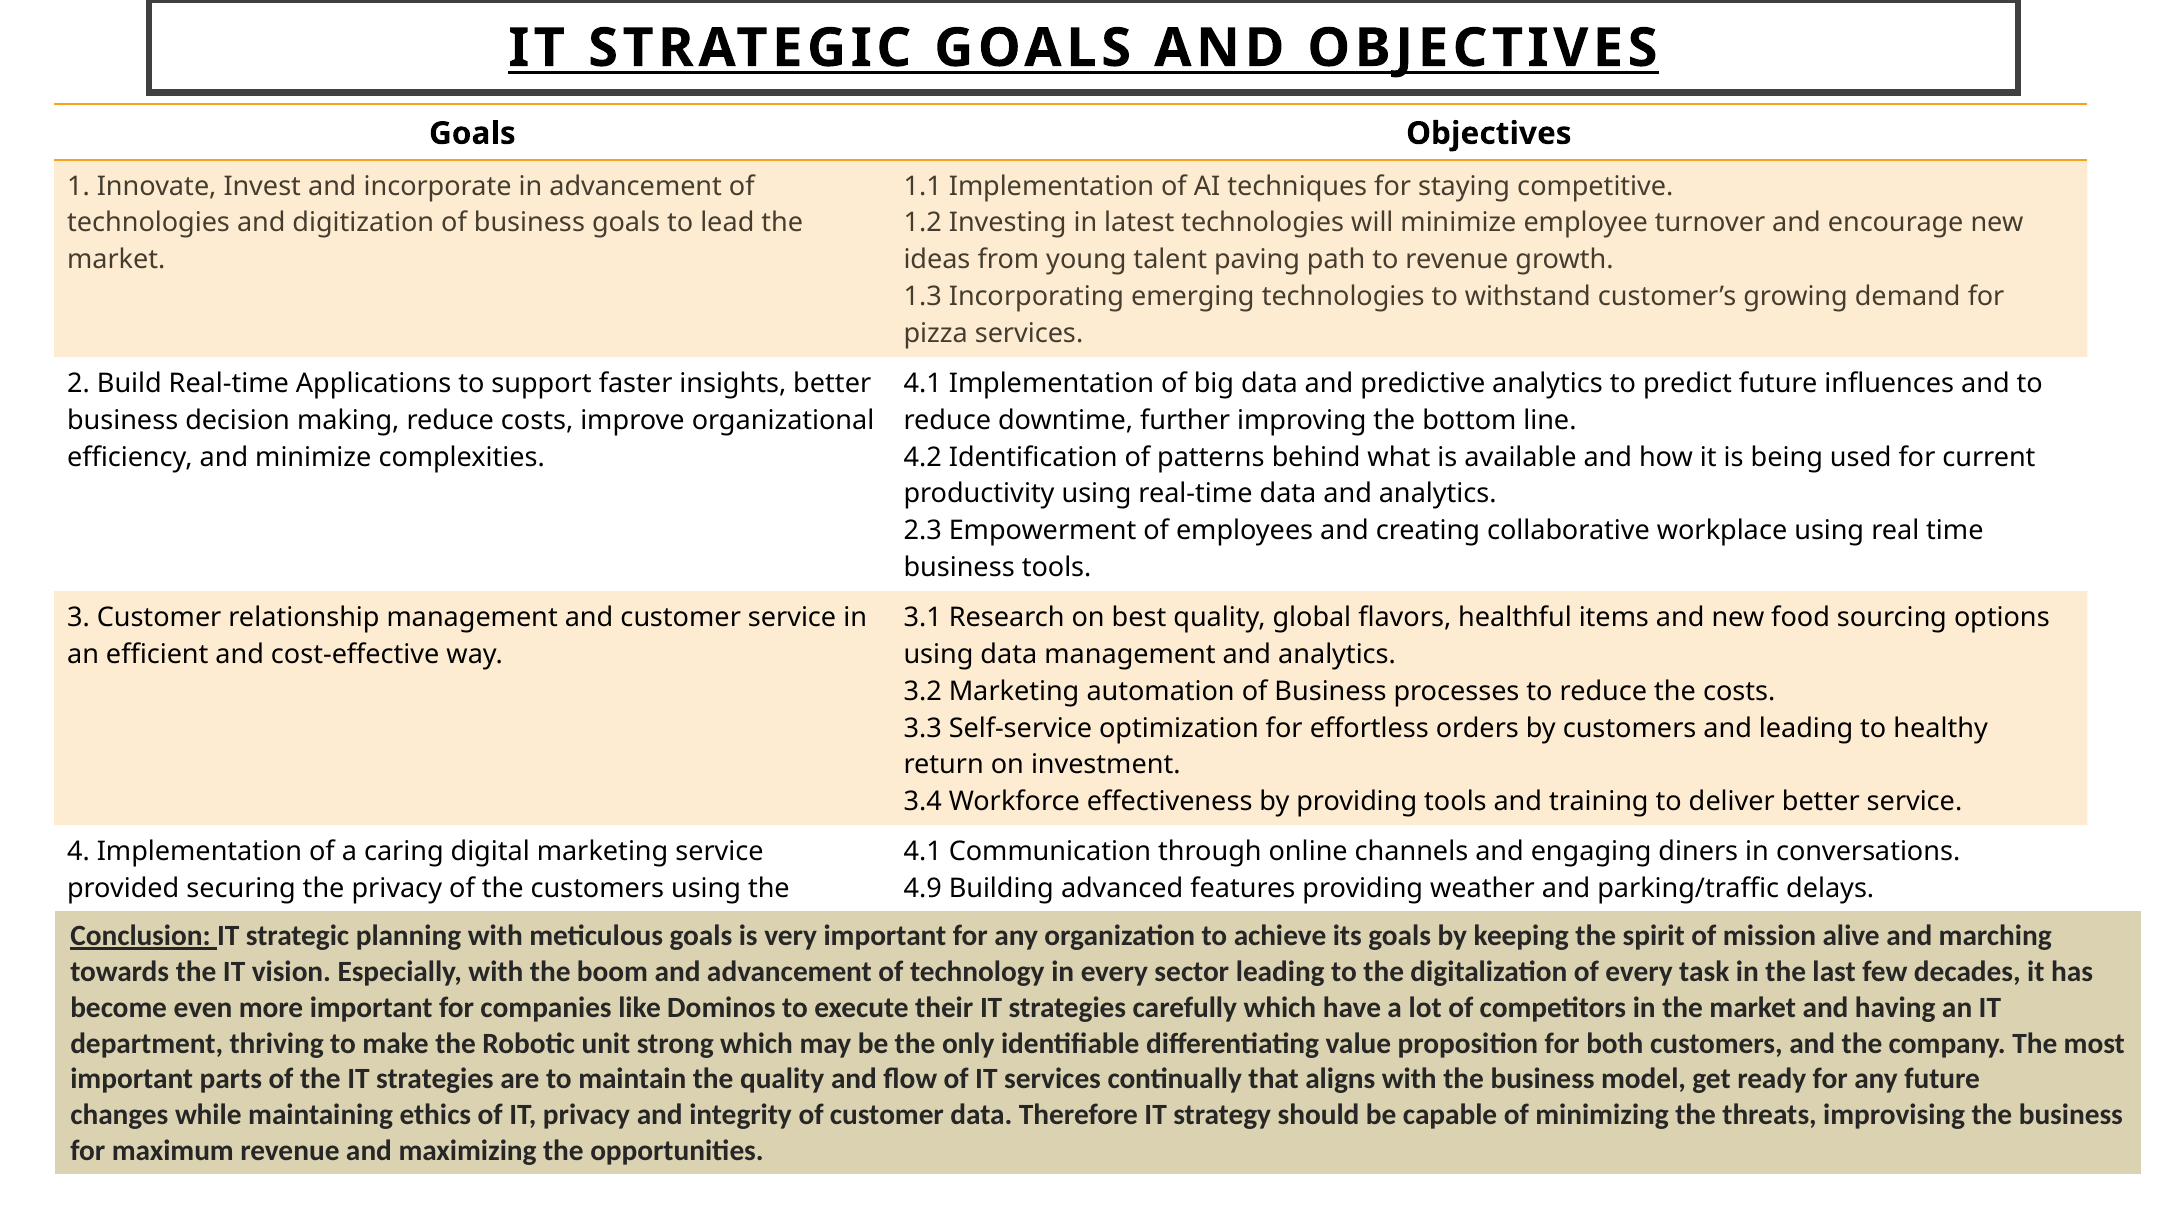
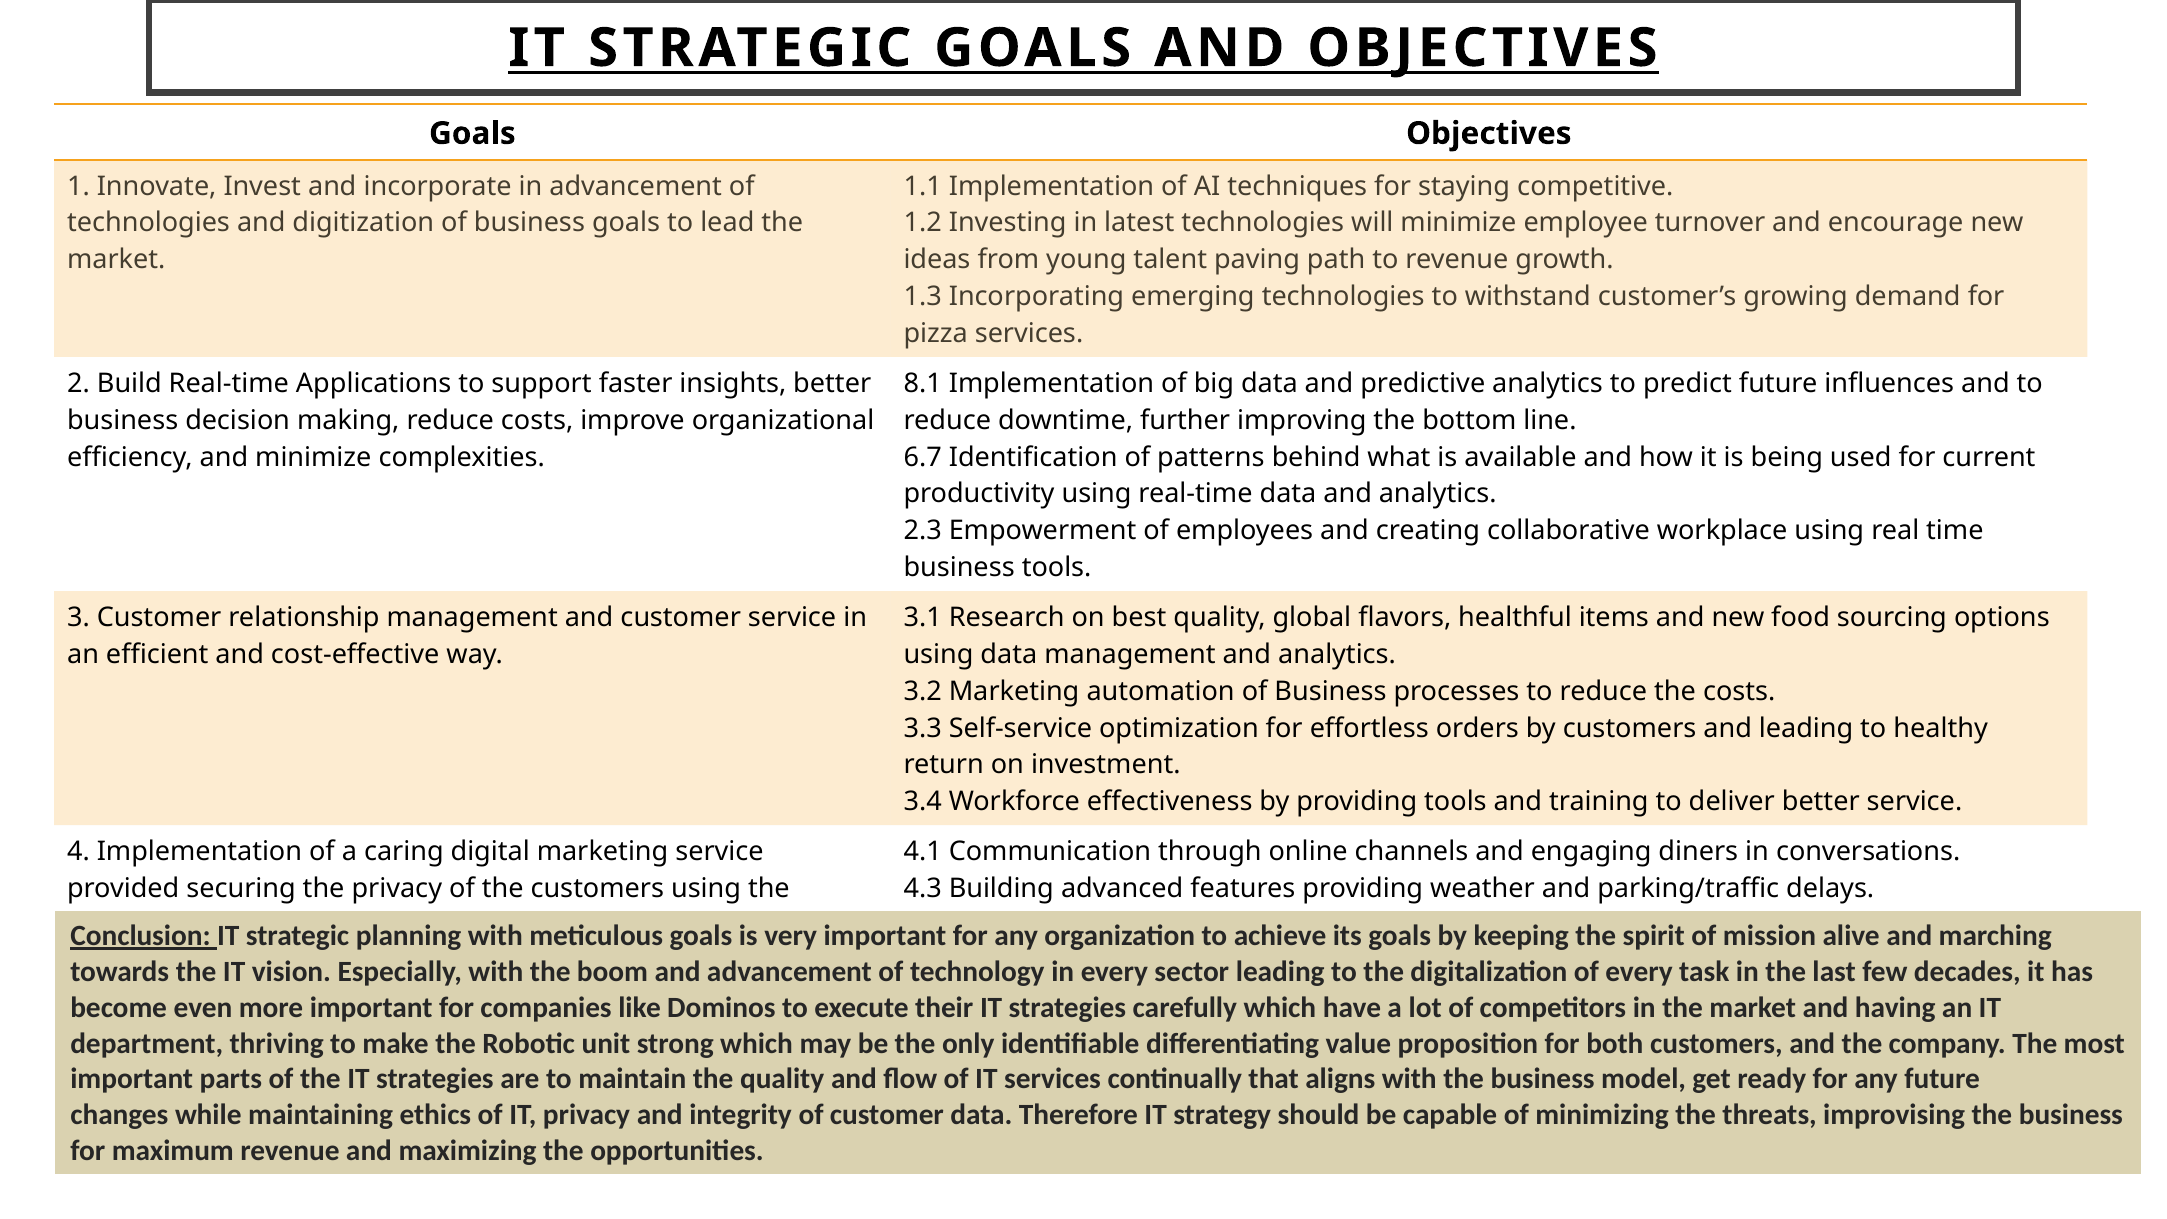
4.1 at (923, 383): 4.1 -> 8.1
4.2: 4.2 -> 6.7
4.9 at (923, 889): 4.9 -> 4.3
